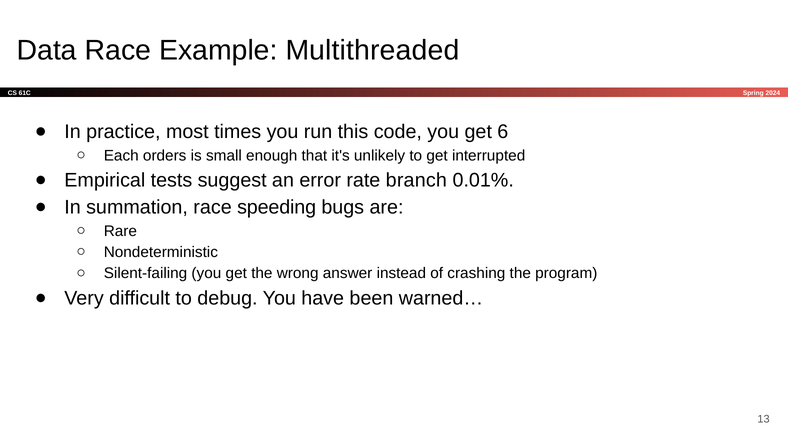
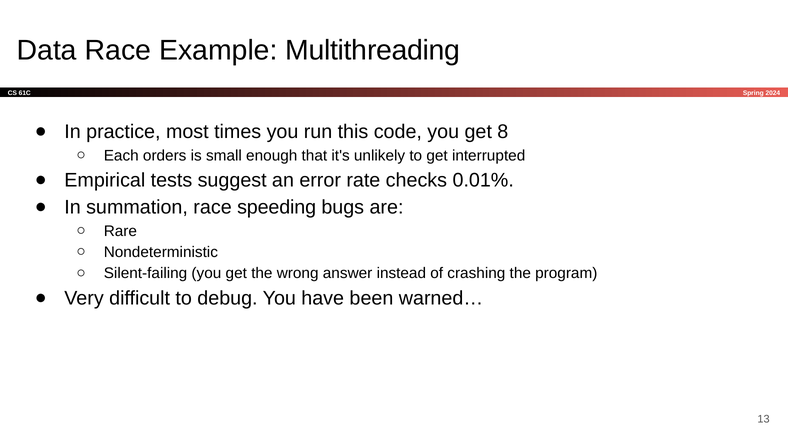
Multithreaded: Multithreaded -> Multithreading
6: 6 -> 8
branch: branch -> checks
